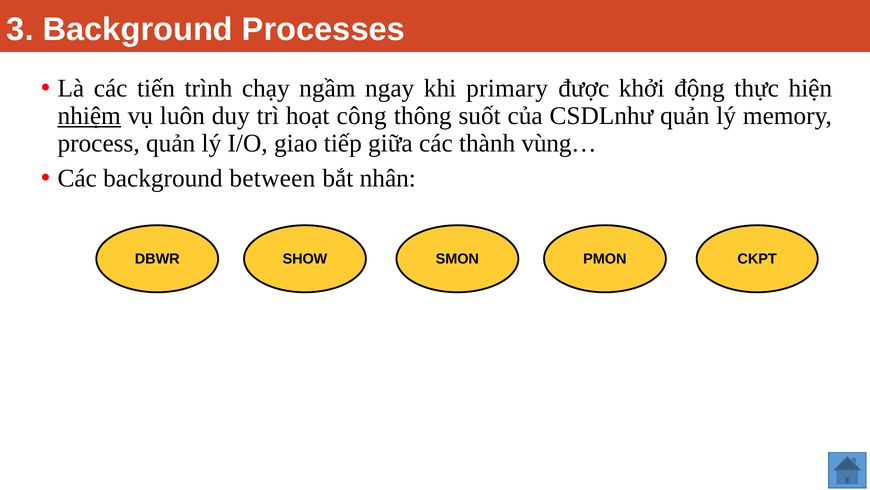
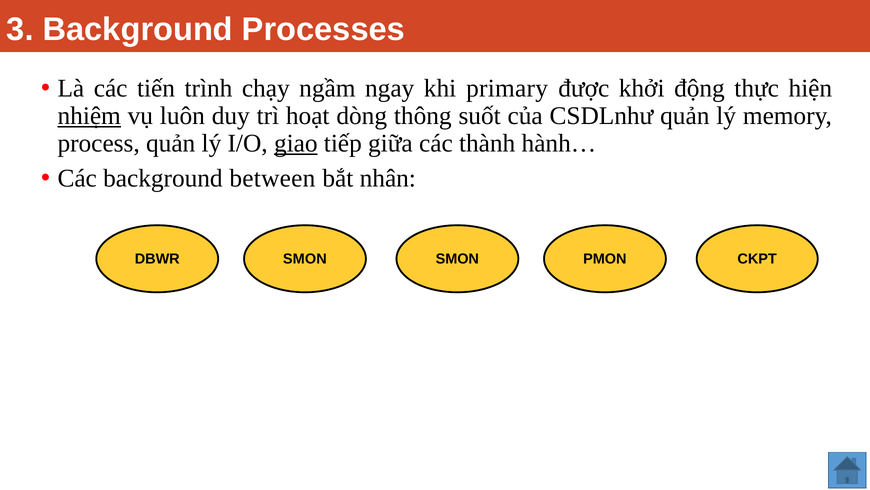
công: công -> dòng
giao underline: none -> present
vùng…: vùng… -> hành…
SHOW at (305, 259): SHOW -> SMON
